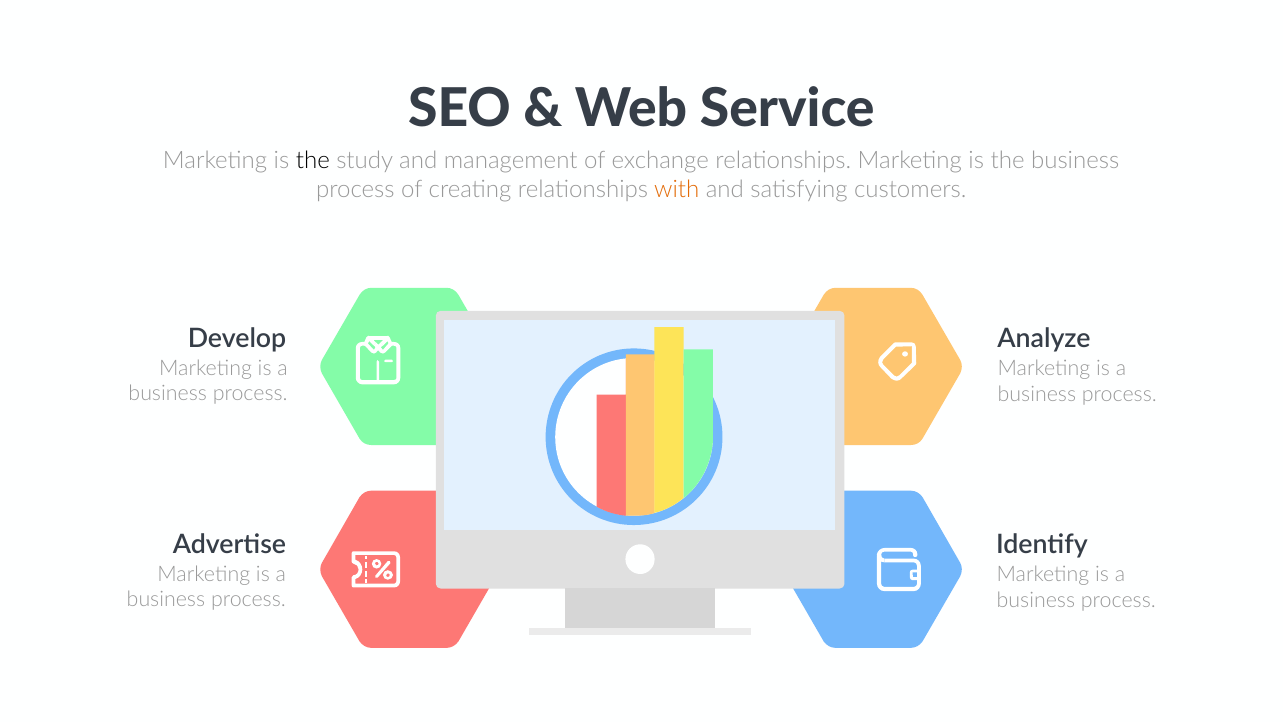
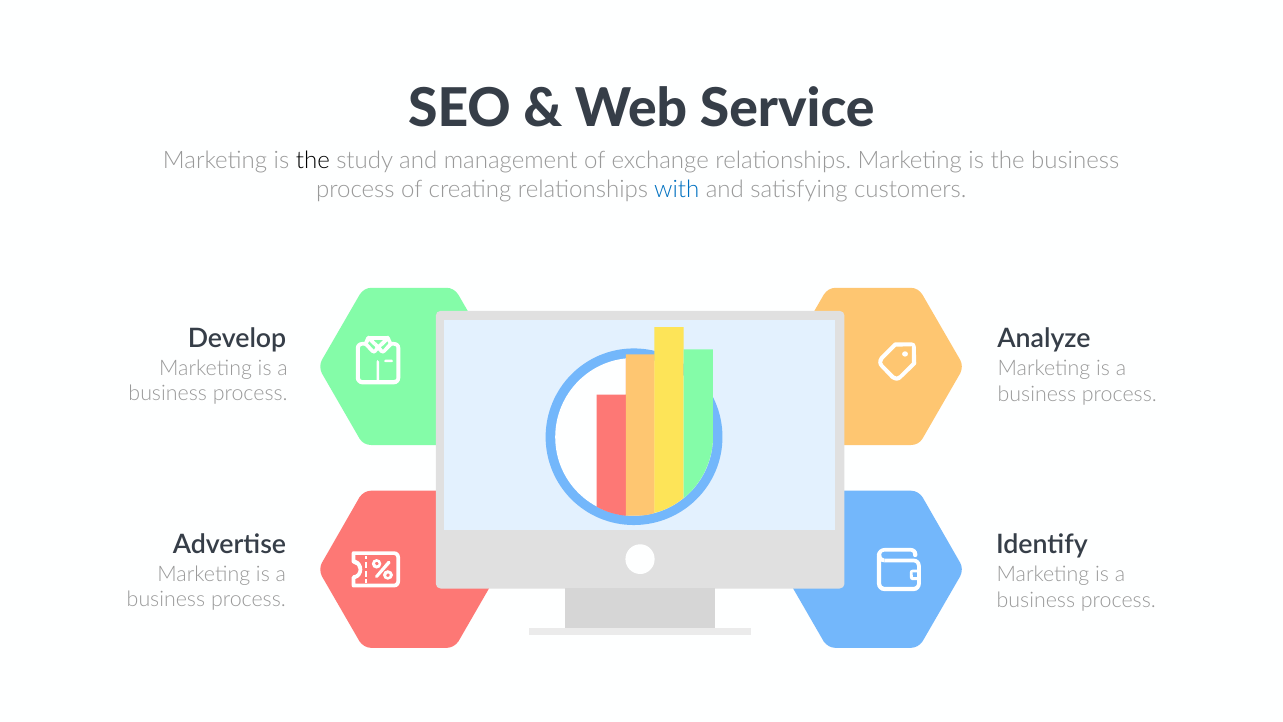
with colour: orange -> blue
